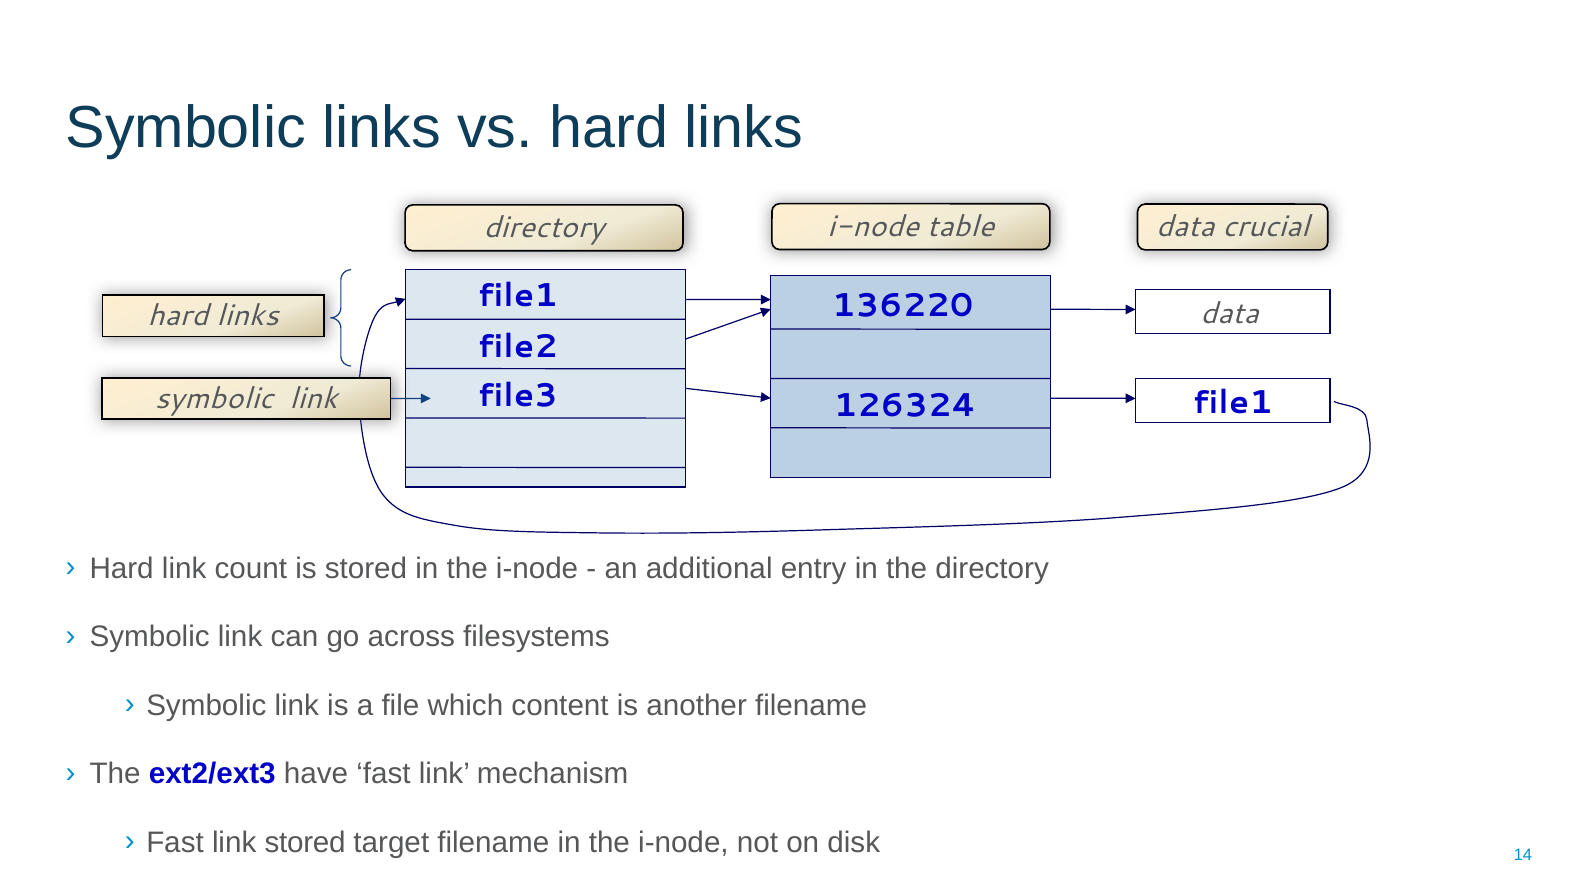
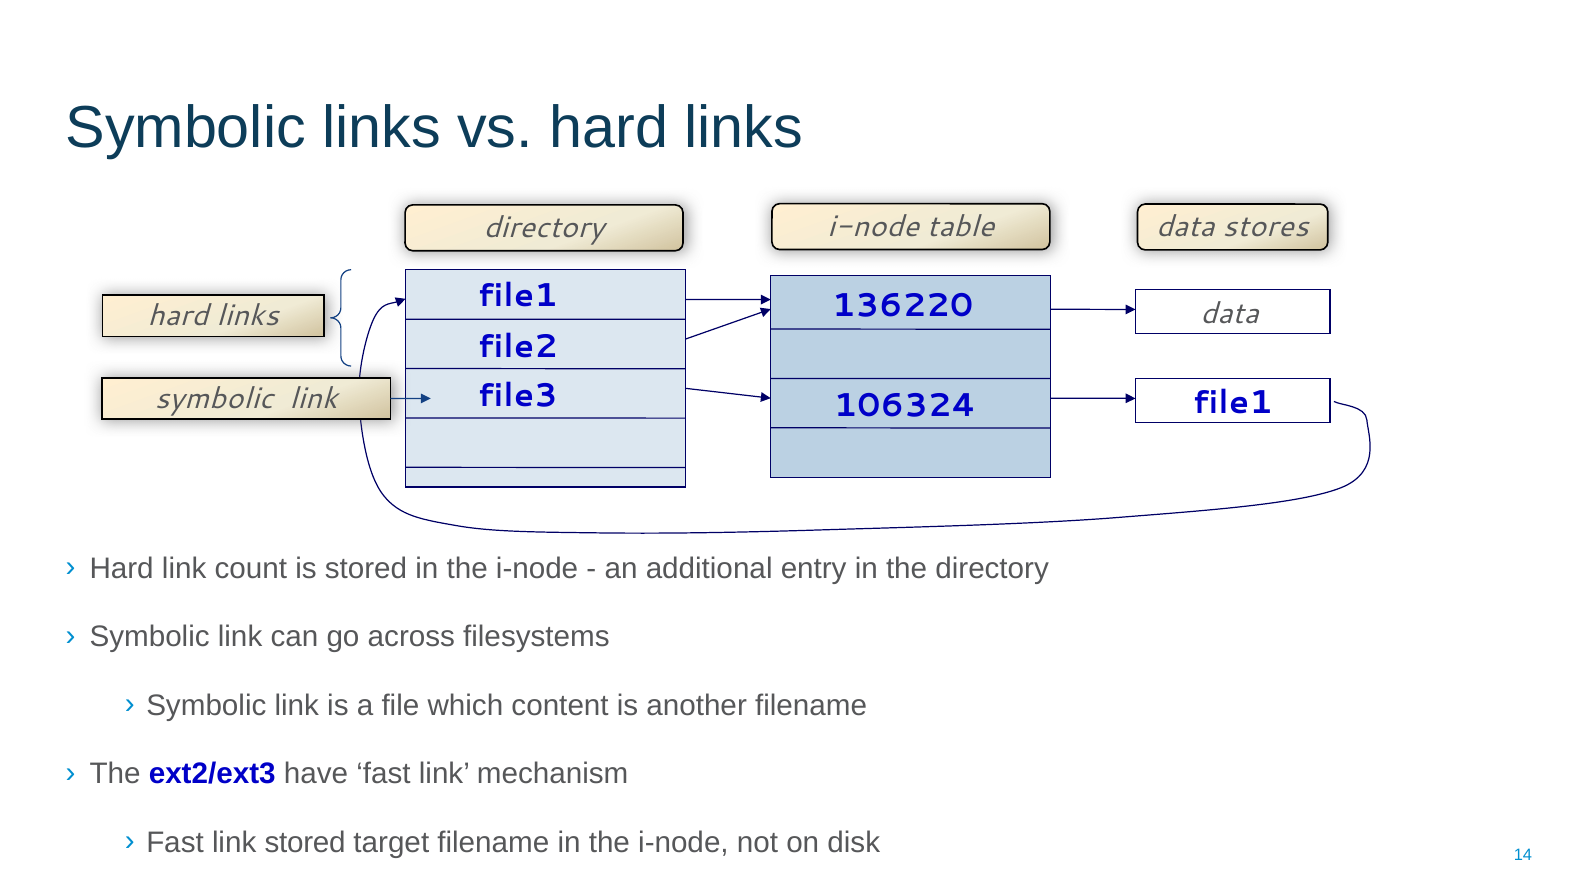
crucial: crucial -> stores
126324: 126324 -> 106324
